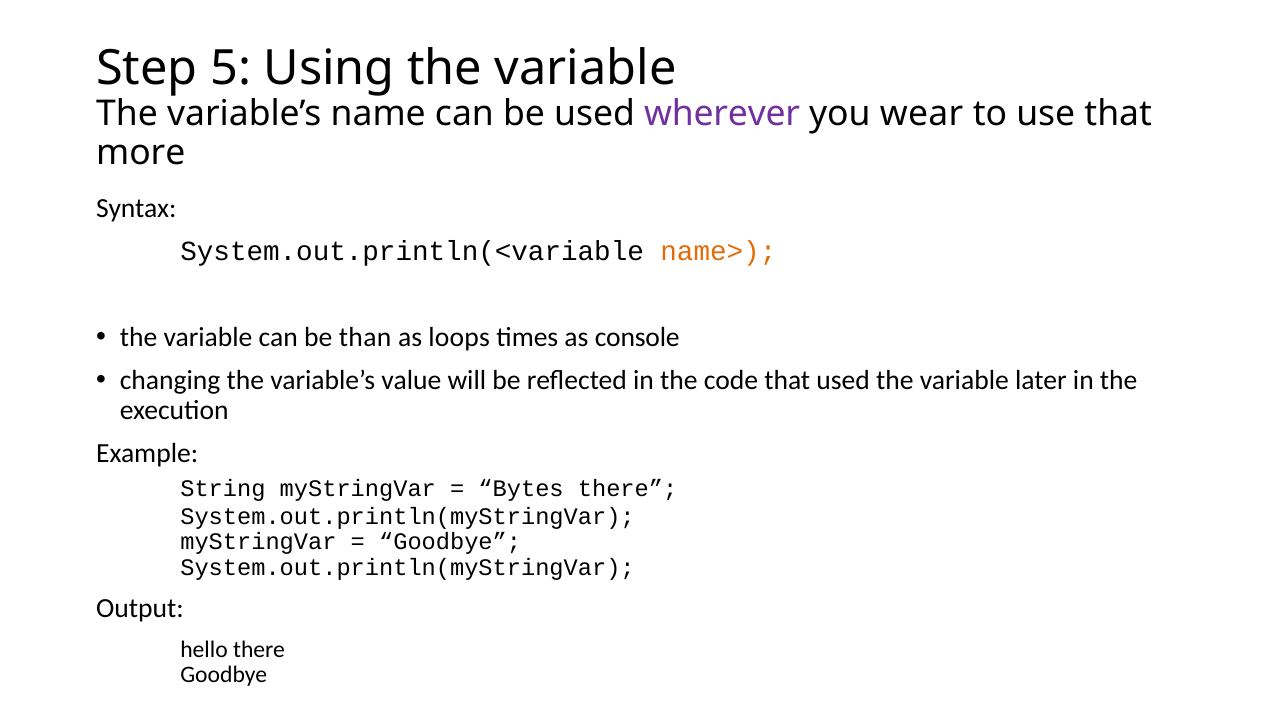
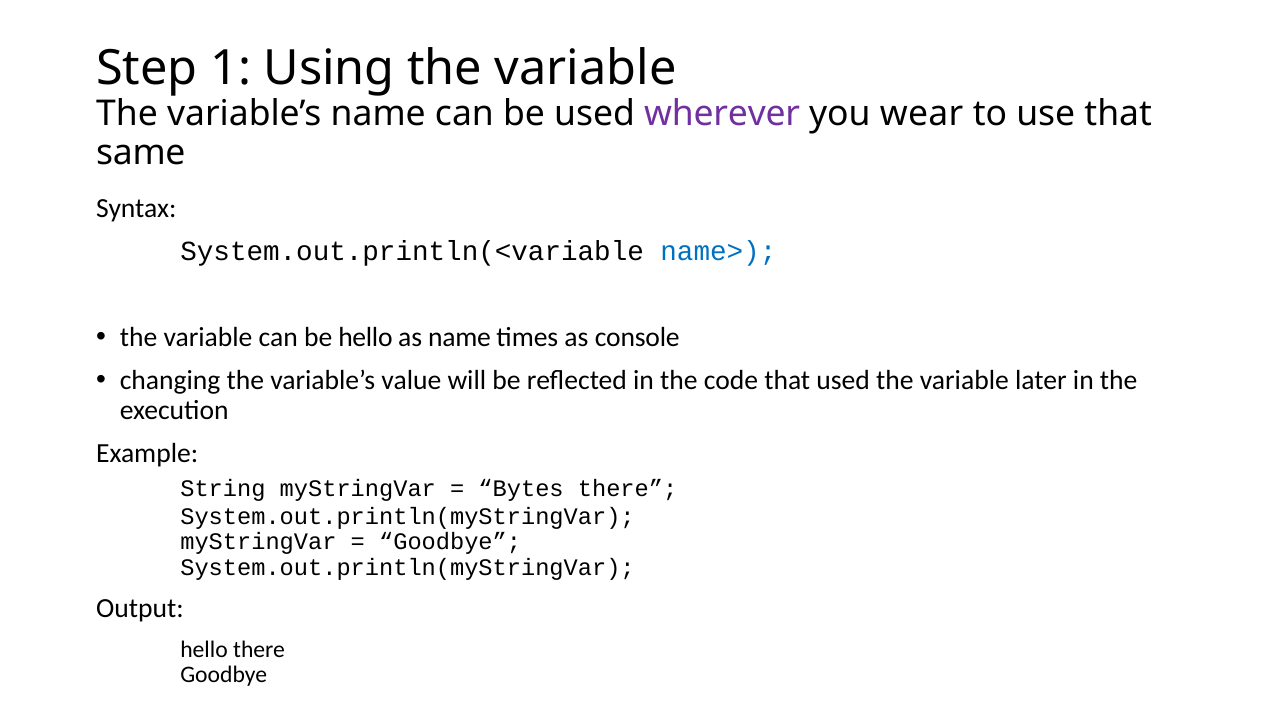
5: 5 -> 1
more: more -> same
name> colour: orange -> blue
be than: than -> hello
as loops: loops -> name
